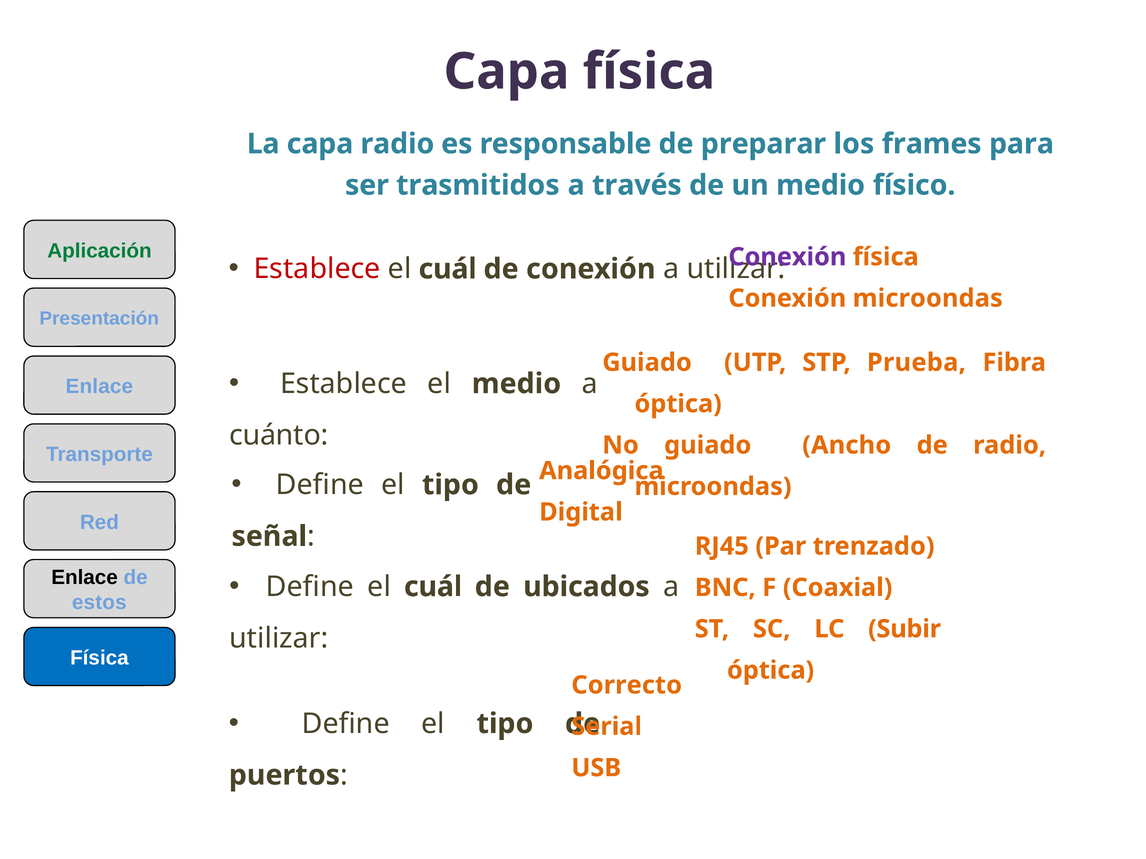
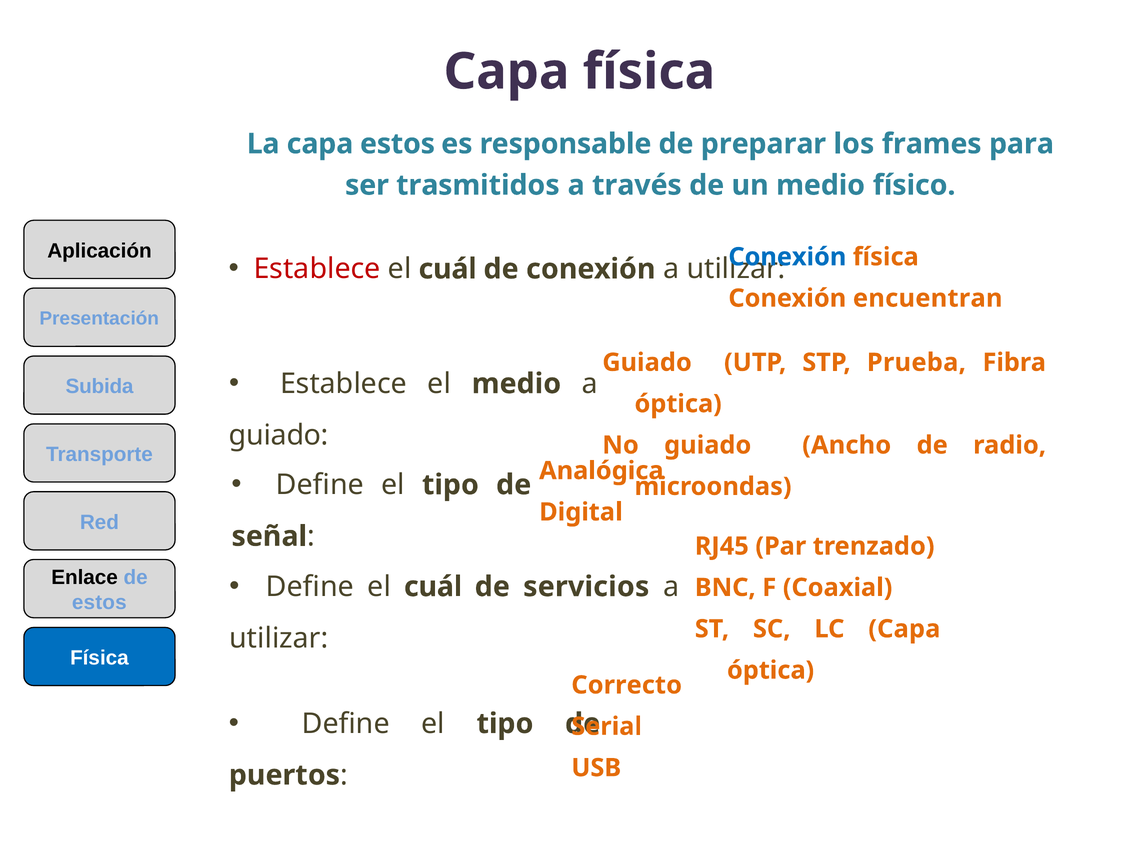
capa radio: radio -> estos
Aplicación colour: green -> black
Conexión at (787, 257) colour: purple -> blue
Conexión microondas: microondas -> encuentran
Enlace at (99, 387): Enlace -> Subida
cuánto at (279, 436): cuánto -> guiado
ubicados: ubicados -> servicios
LC Subir: Subir -> Capa
